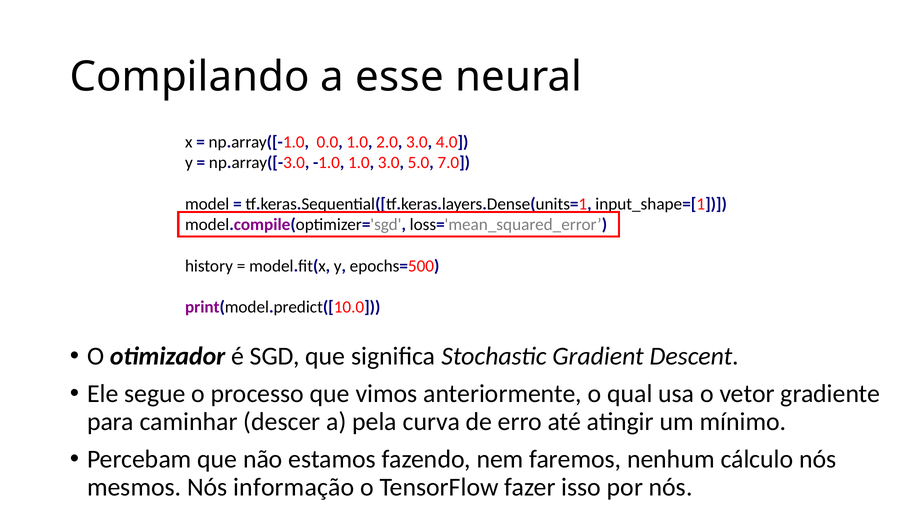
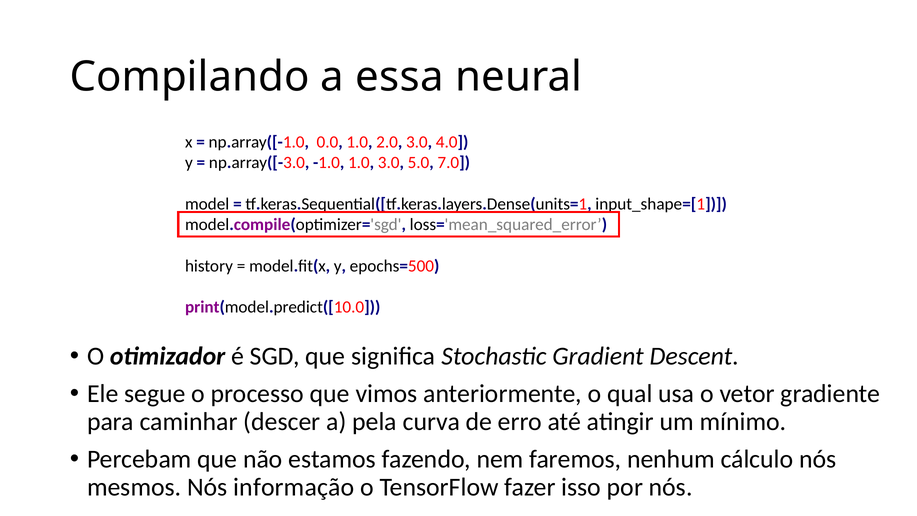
esse: esse -> essa
